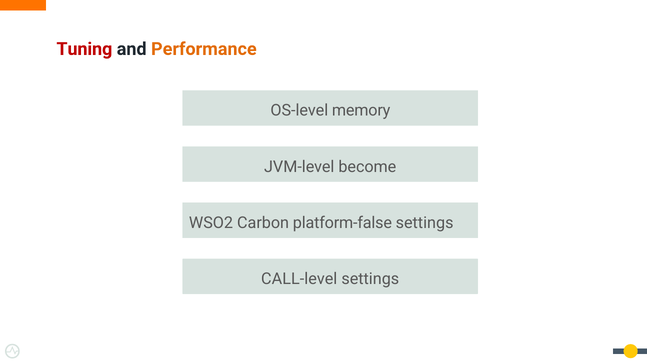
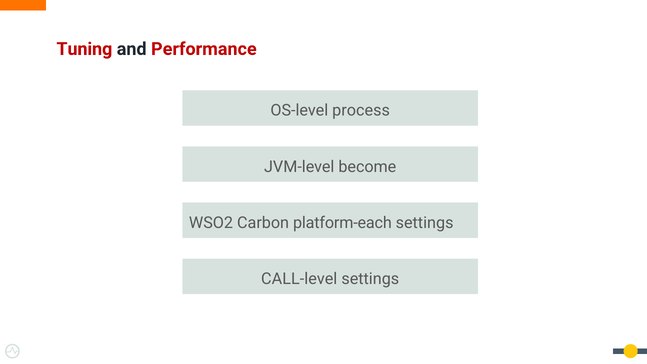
Performance colour: orange -> red
memory: memory -> process
platform-false: platform-false -> platform-each
